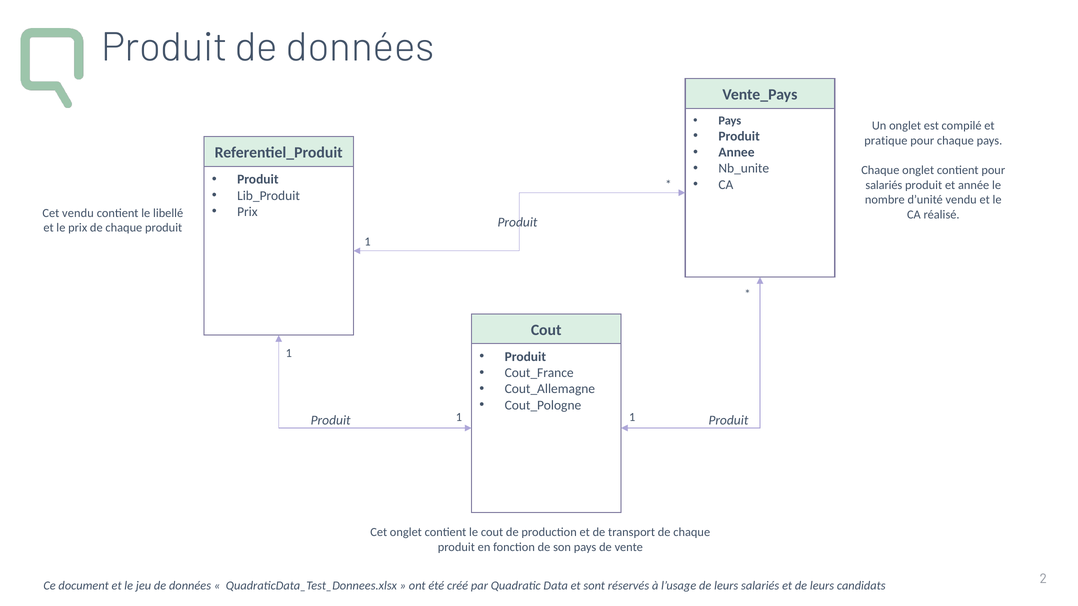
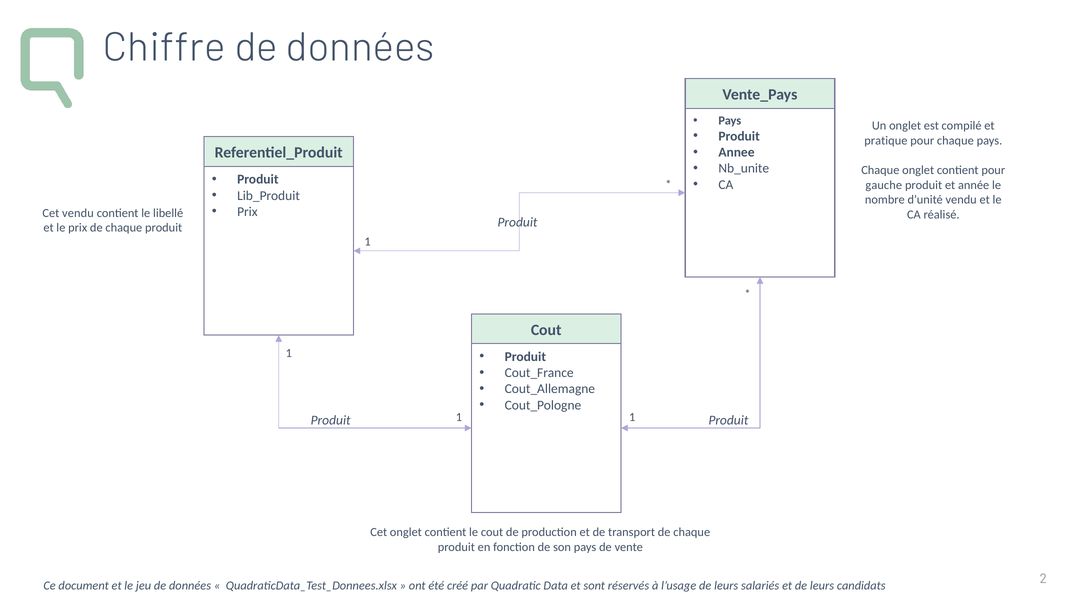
Produit at (164, 47): Produit -> Chiffre
salariés at (884, 185): salariés -> gauche
